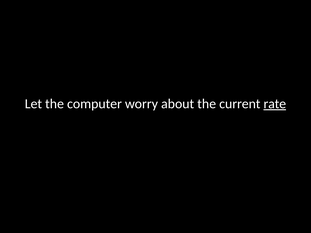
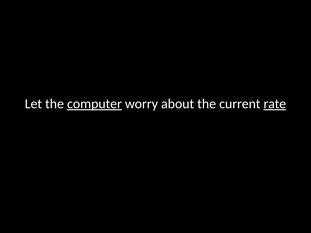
computer underline: none -> present
